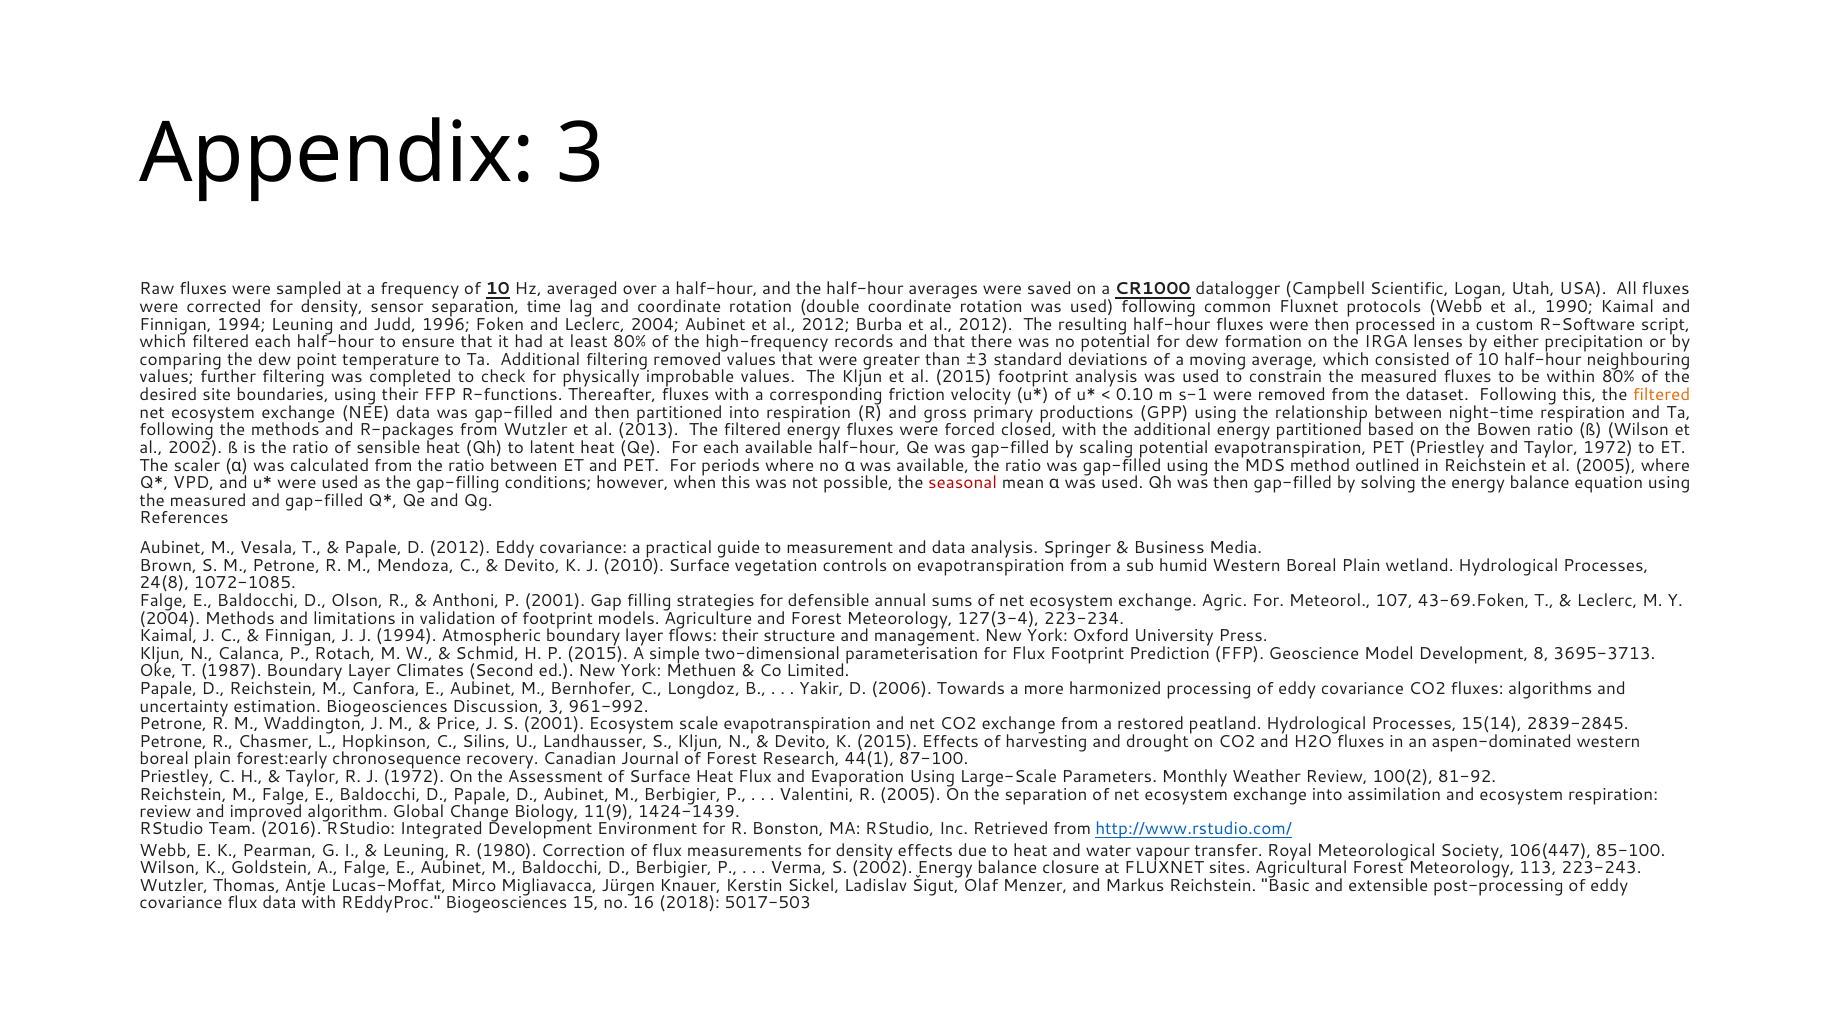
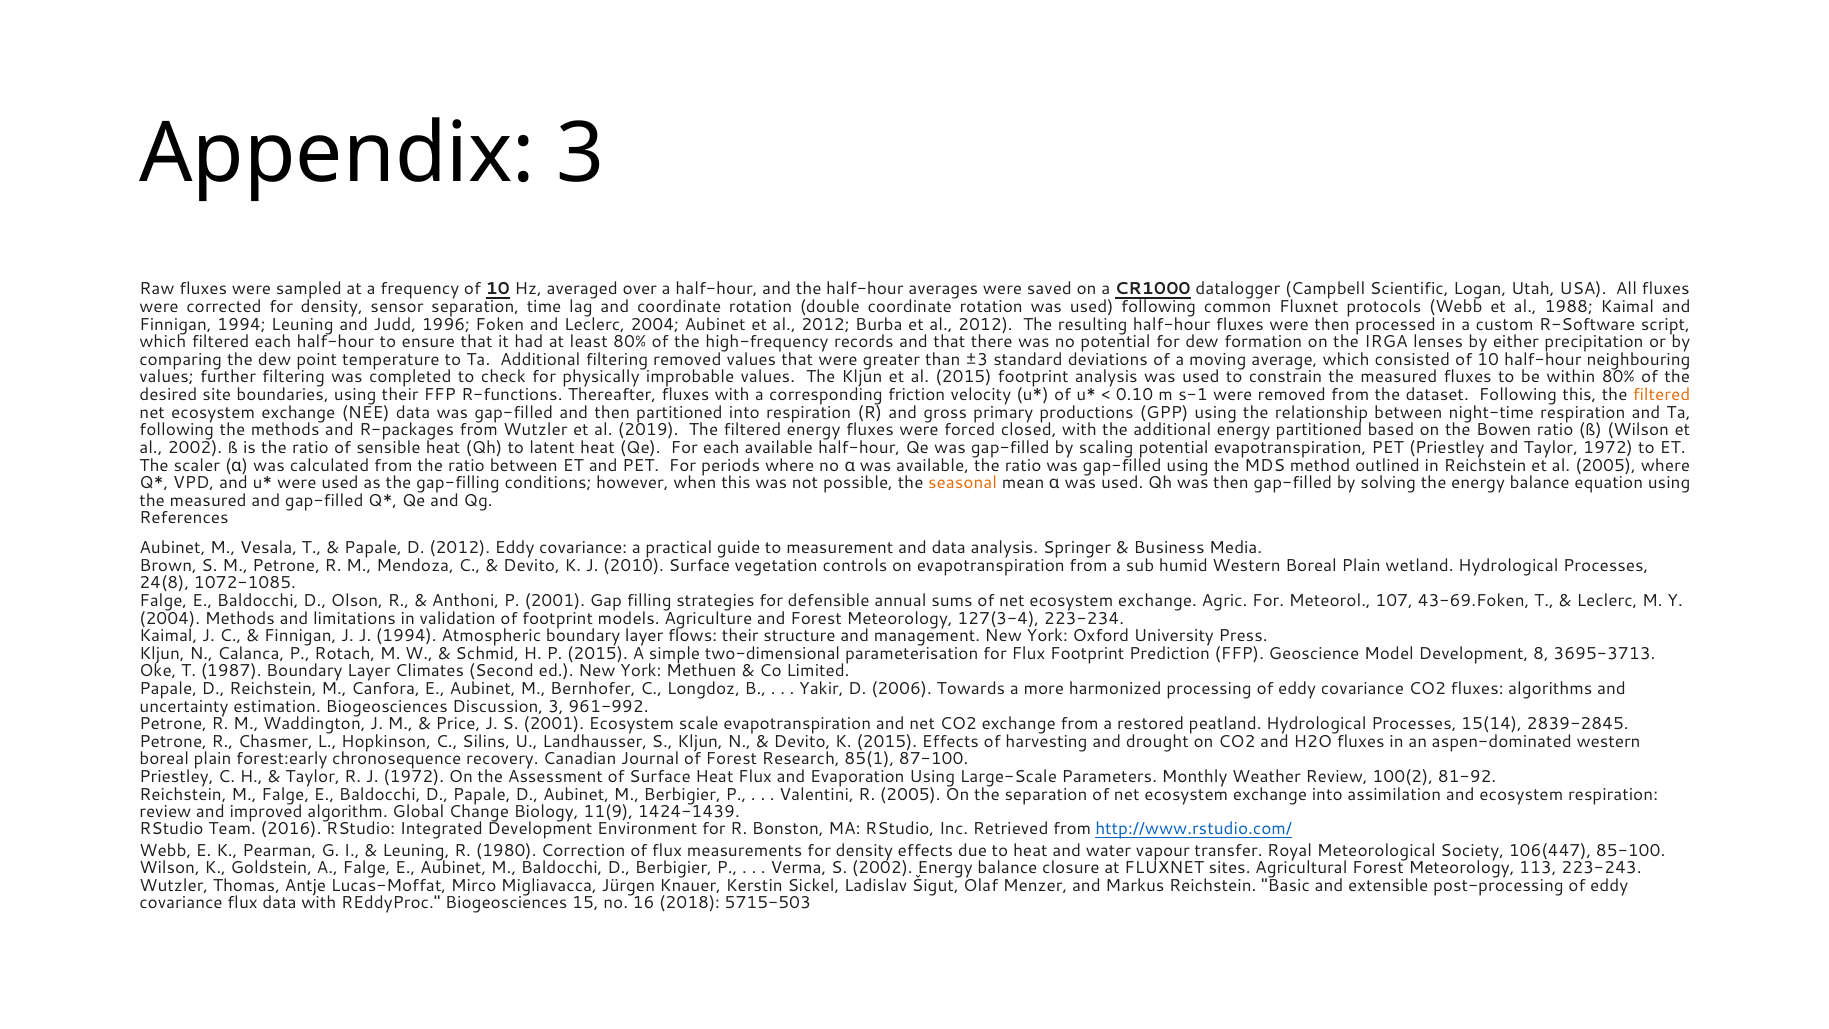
1990: 1990 -> 1988
2013: 2013 -> 2019
seasonal colour: red -> orange
44(1: 44(1 -> 85(1
5017-503: 5017-503 -> 5715-503
